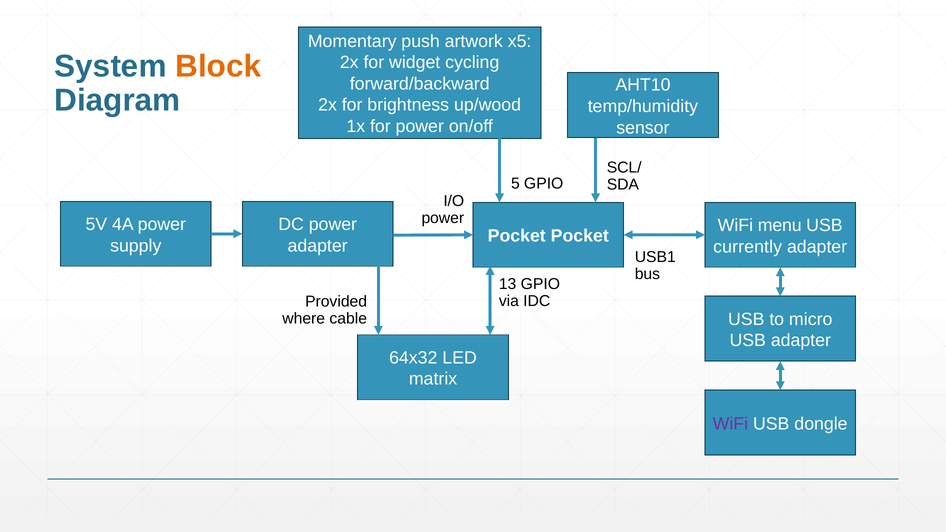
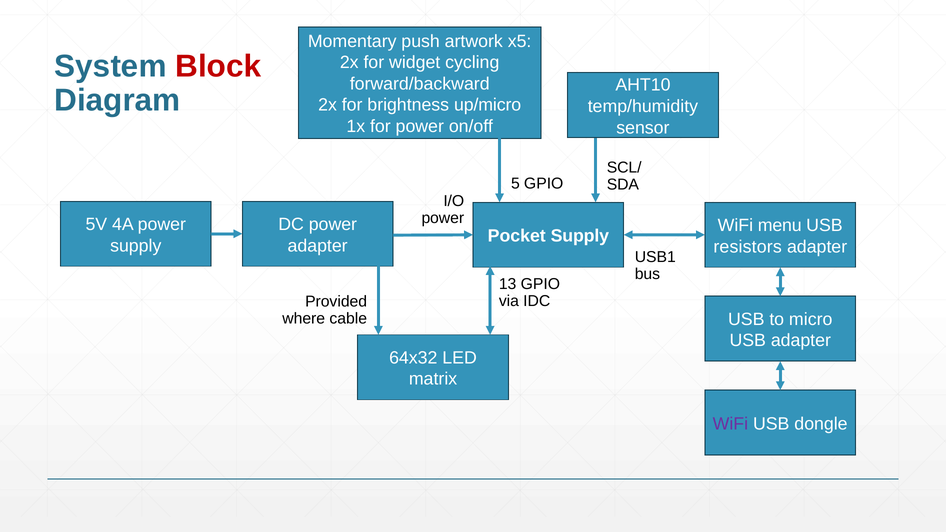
Block colour: orange -> red
up/wood: up/wood -> up/micro
Pocket Pocket: Pocket -> Supply
currently: currently -> resistors
